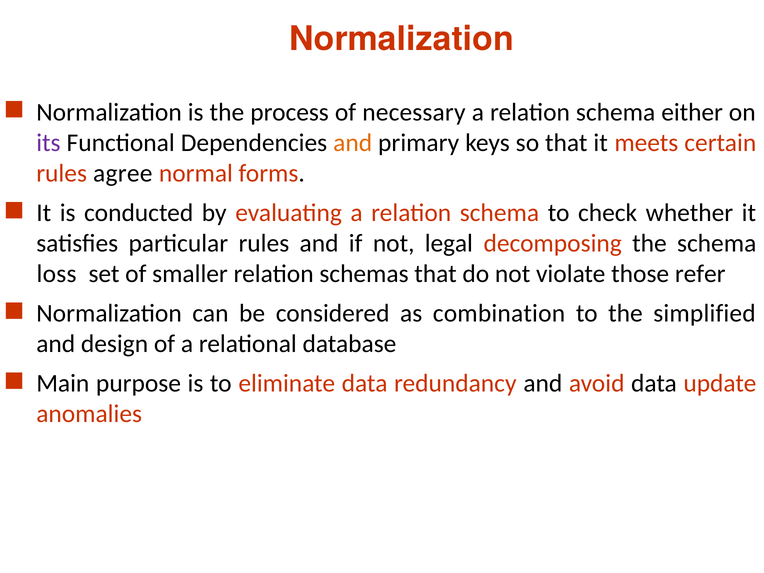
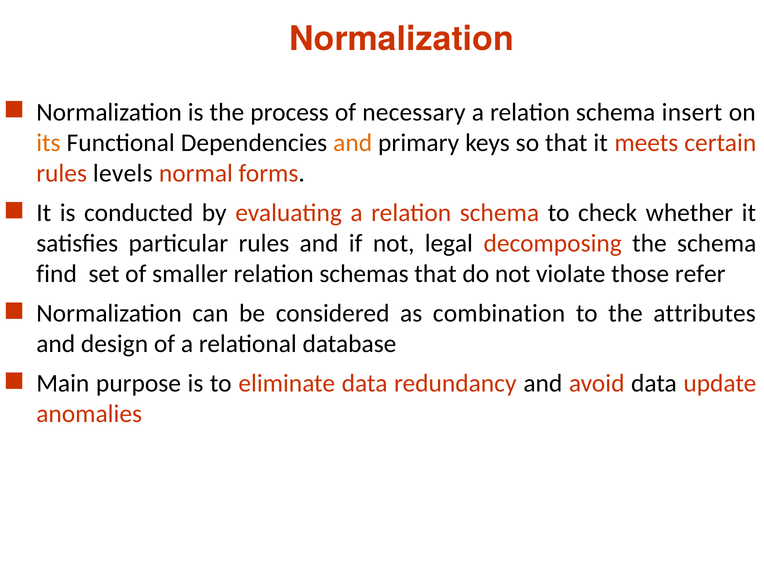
either: either -> insert
its colour: purple -> orange
agree: agree -> levels
loss: loss -> find
simplified: simplified -> attributes
